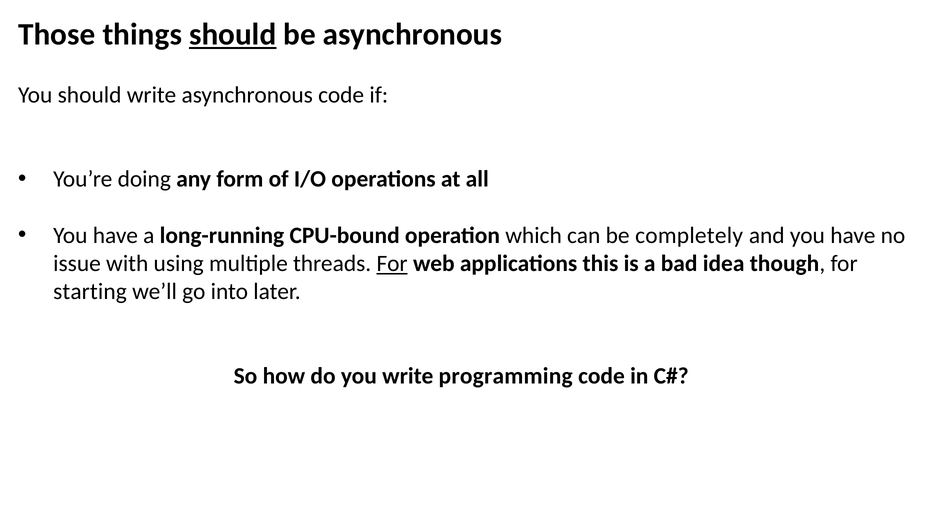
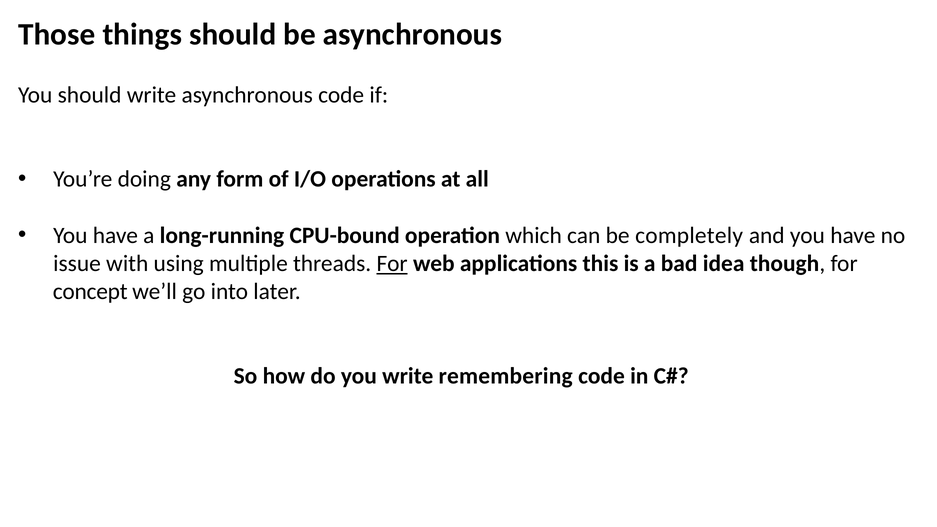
should at (233, 35) underline: present -> none
starting: starting -> concept
programming: programming -> remembering
